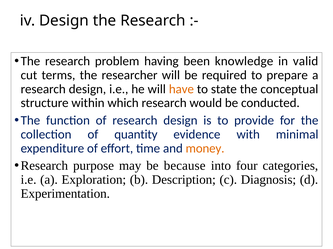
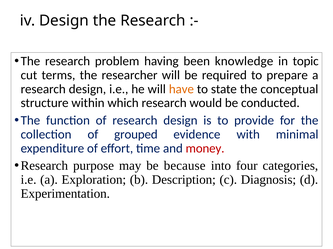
valid: valid -> topic
quantity: quantity -> grouped
money colour: orange -> red
